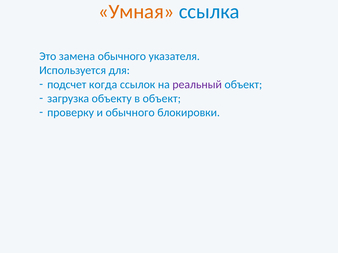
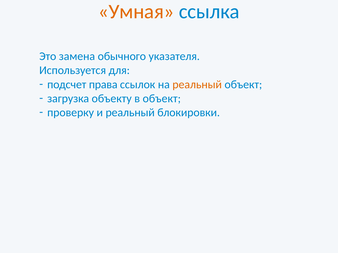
когда: когда -> права
реальный at (197, 85) colour: purple -> orange
и обычного: обычного -> реальный
